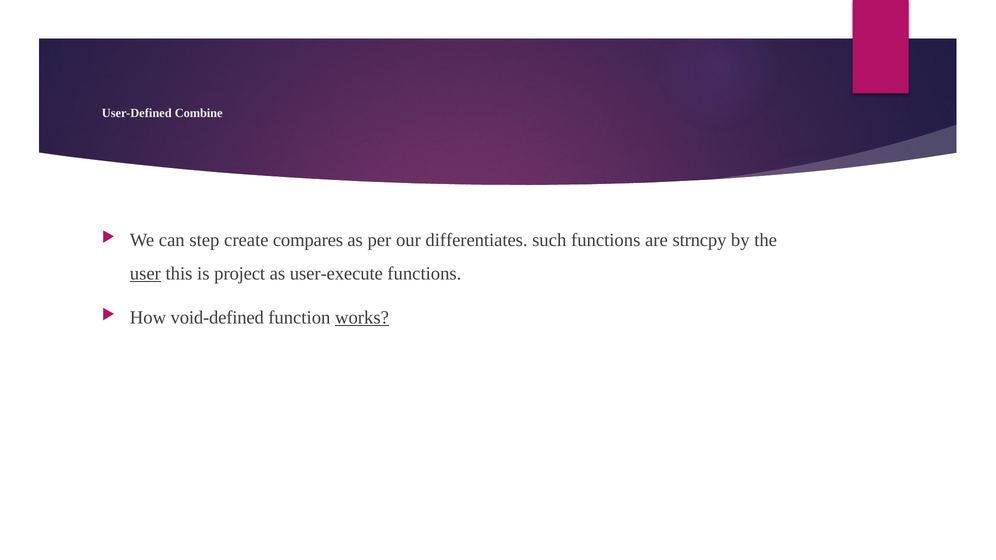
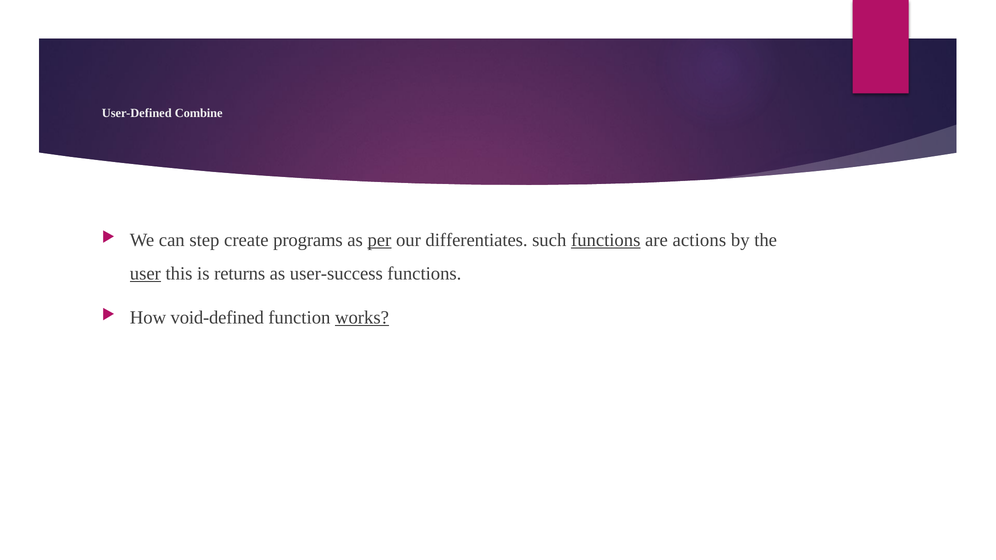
compares: compares -> programs
per underline: none -> present
functions at (606, 240) underline: none -> present
strncpy: strncpy -> actions
project: project -> returns
user-execute: user-execute -> user-success
